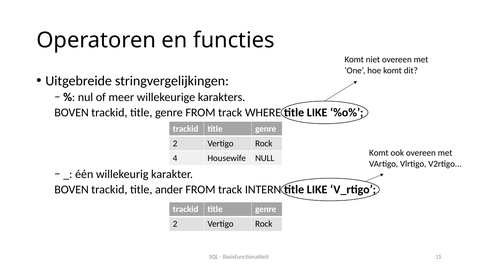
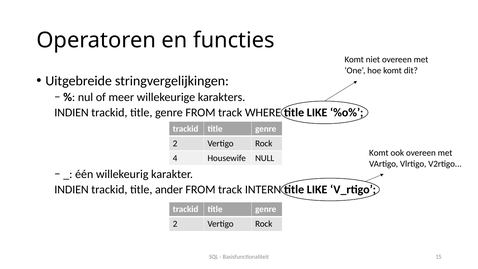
BOVEN at (72, 113): BOVEN -> INDIEN
BOVEN at (72, 190): BOVEN -> INDIEN
